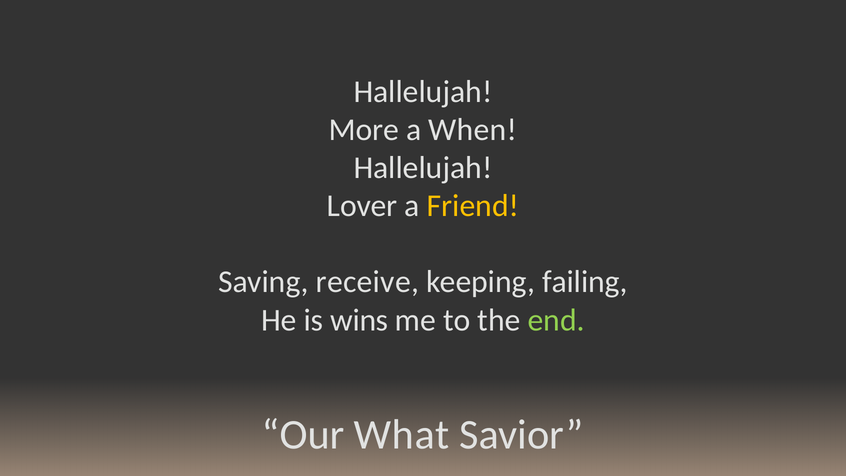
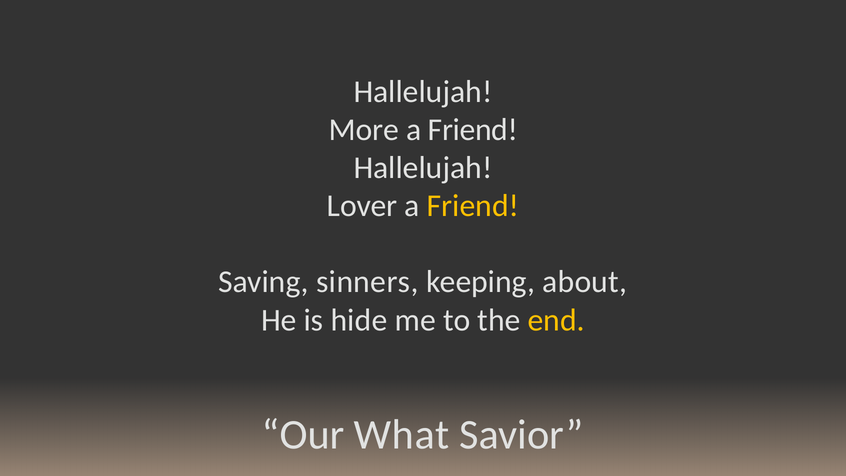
When at (473, 130): When -> Friend
receive: receive -> sinners
failing: failing -> about
wins: wins -> hide
end colour: light green -> yellow
